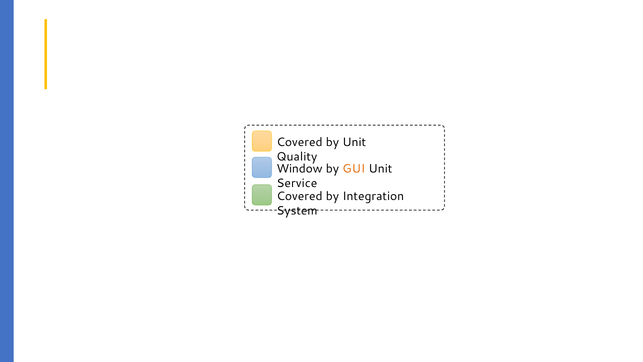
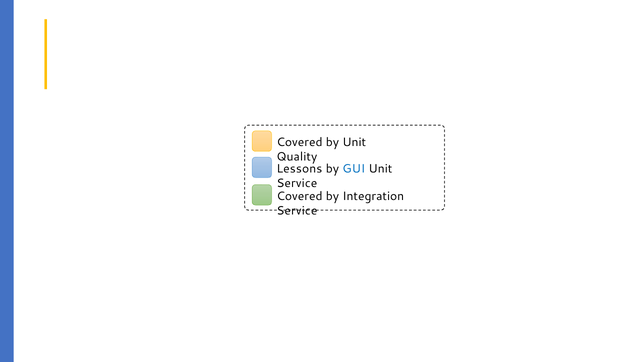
Window: Window -> Lessons
GUI colour: orange -> blue
System at (297, 210): System -> Service
